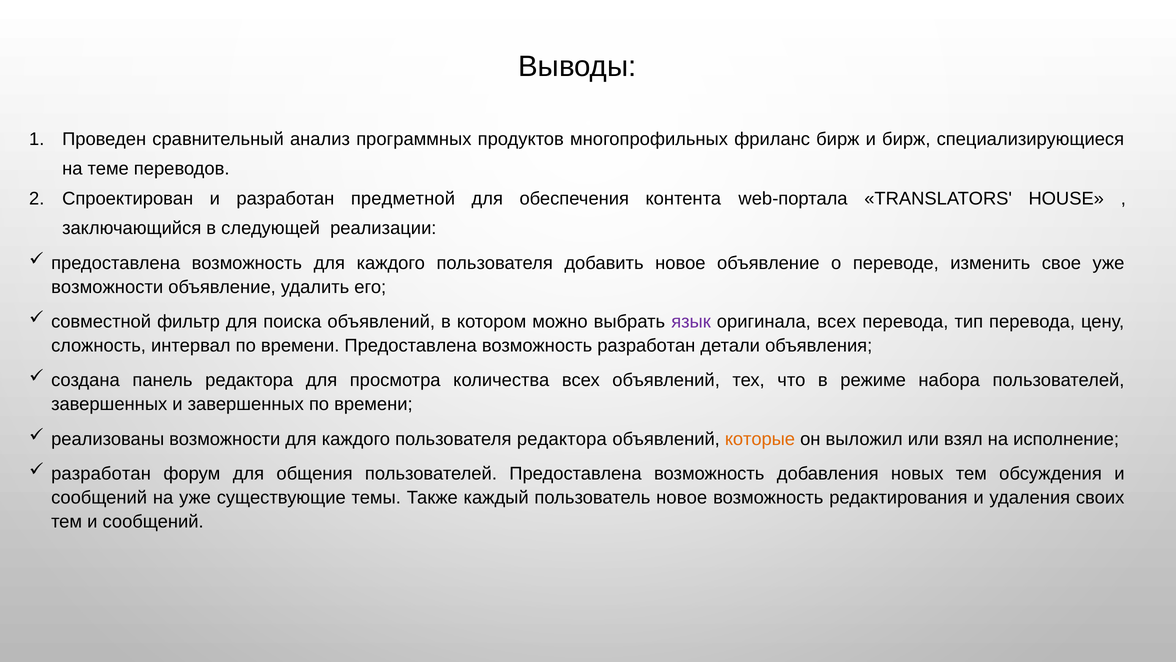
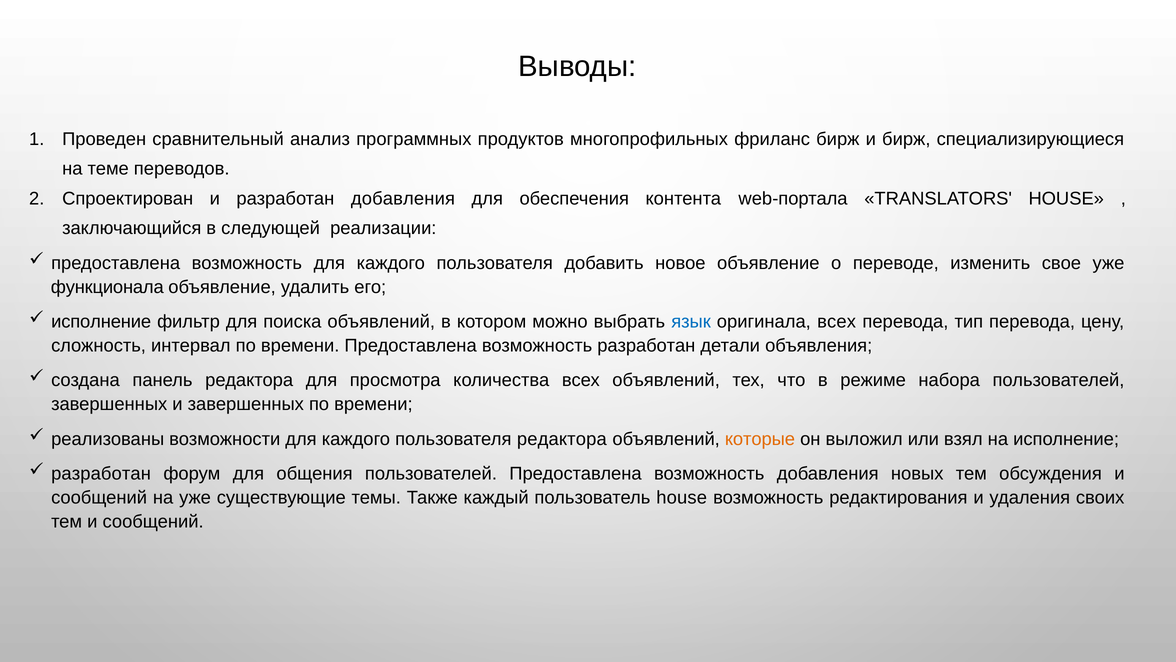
разработан предметной: предметной -> добавления
возможности at (107, 287): возможности -> функционала
совместной at (101, 322): совместной -> исполнение
язык colour: purple -> blue
пользователь новое: новое -> house
